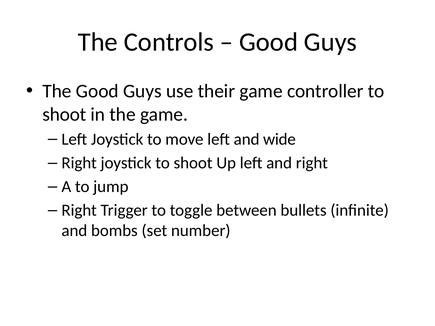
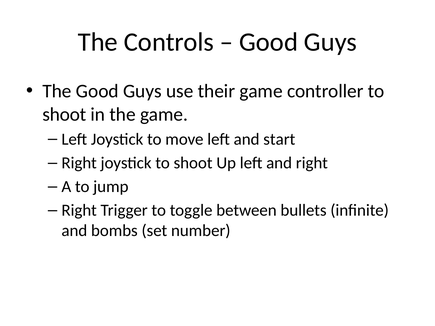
wide: wide -> start
